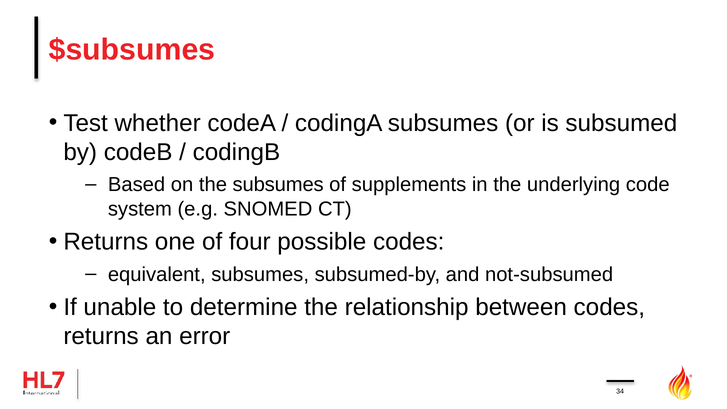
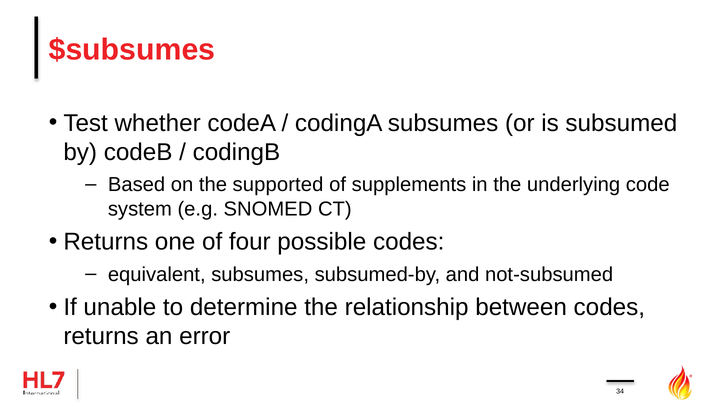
the subsumes: subsumes -> supported
